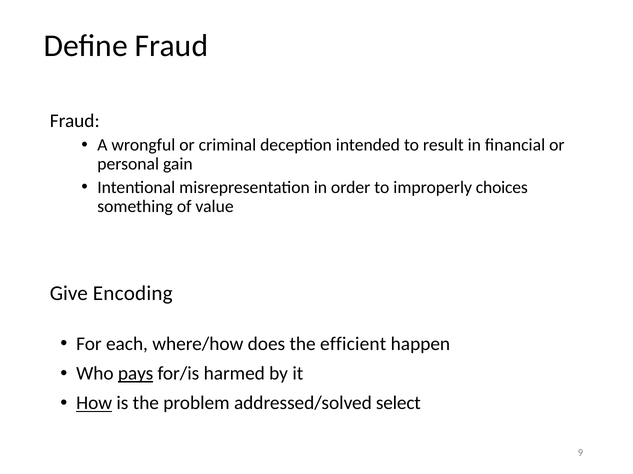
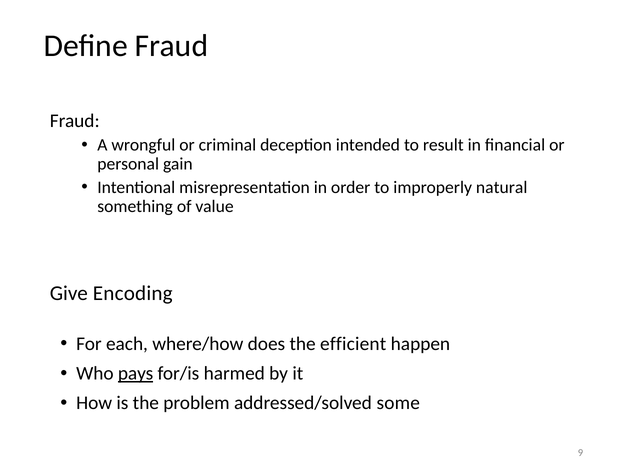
choices: choices -> natural
How underline: present -> none
select: select -> some
